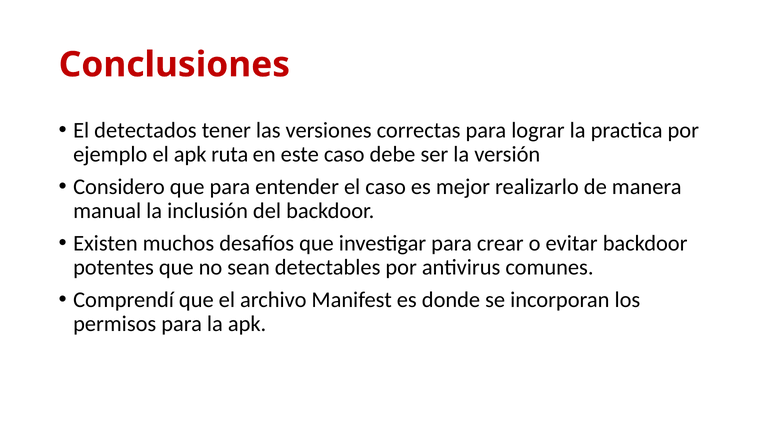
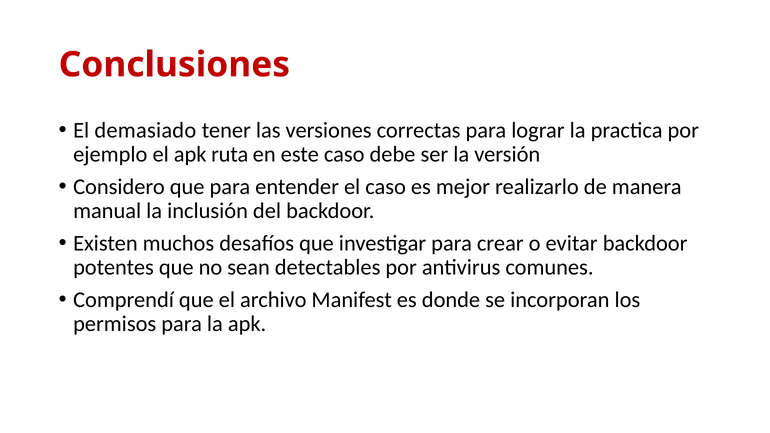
detectados: detectados -> demasiado
